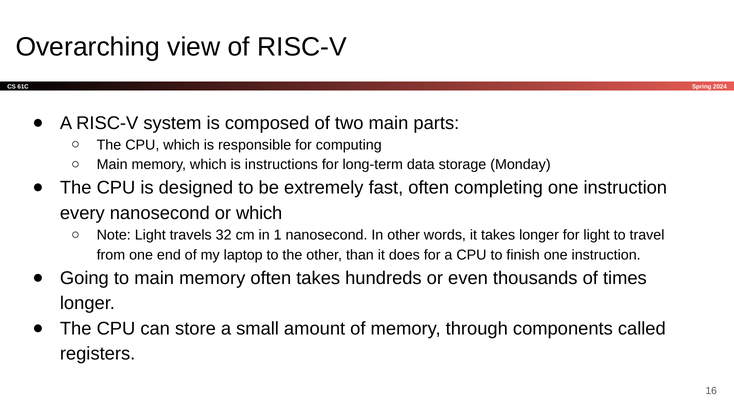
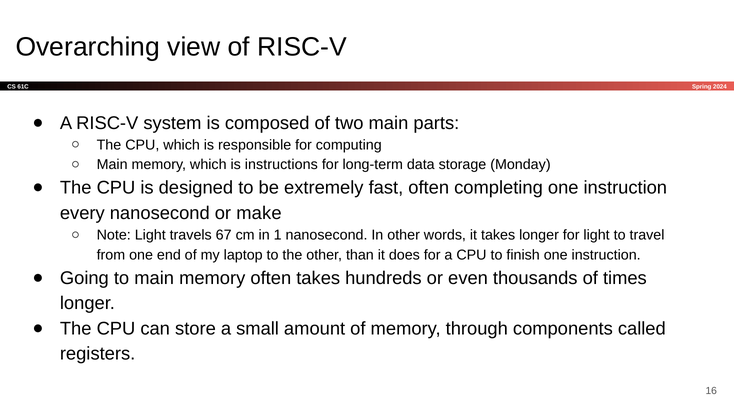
or which: which -> make
32: 32 -> 67
